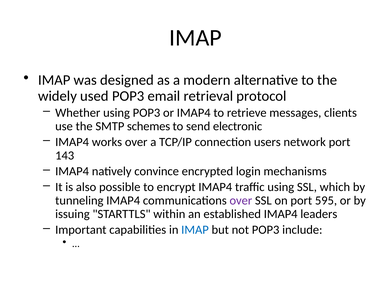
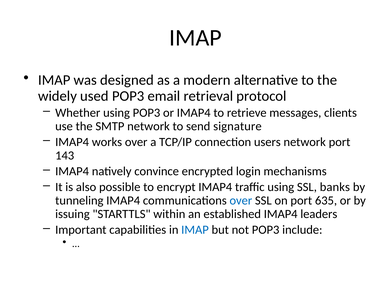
SMTP schemes: schemes -> network
electronic: electronic -> signature
which: which -> banks
over at (241, 201) colour: purple -> blue
595: 595 -> 635
